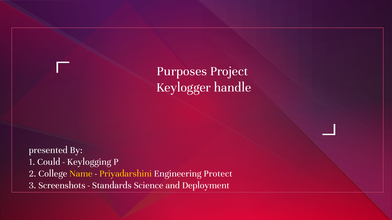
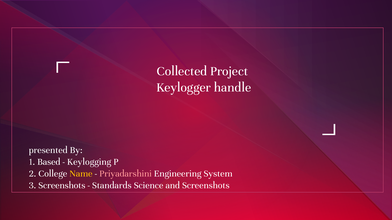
Purposes: Purposes -> Collected
Could: Could -> Based
Priyadarshini colour: yellow -> pink
Protect: Protect -> System
and Deployment: Deployment -> Screenshots
